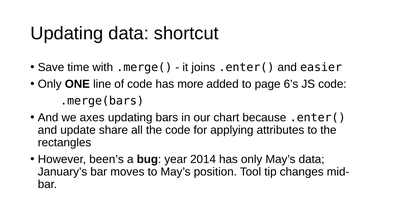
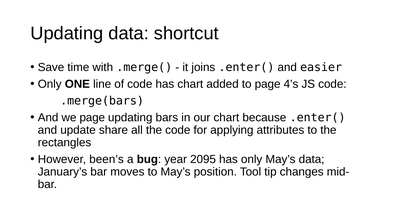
has more: more -> chart
6’s: 6’s -> 4’s
we axes: axes -> page
2014: 2014 -> 2095
